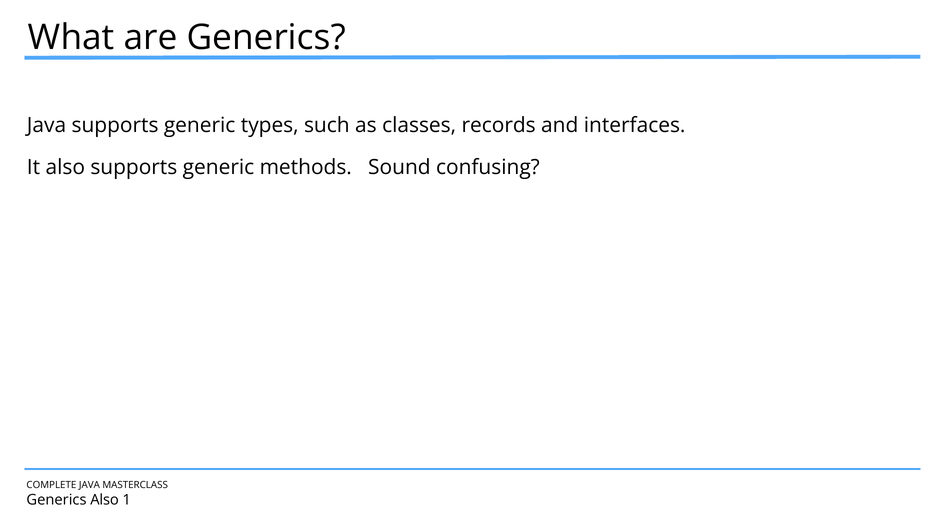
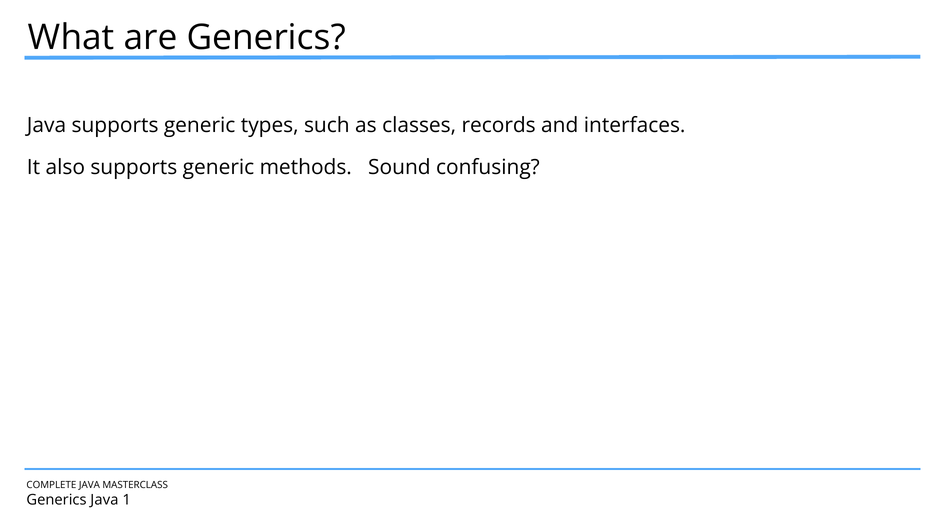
Generics Also: Also -> Java
